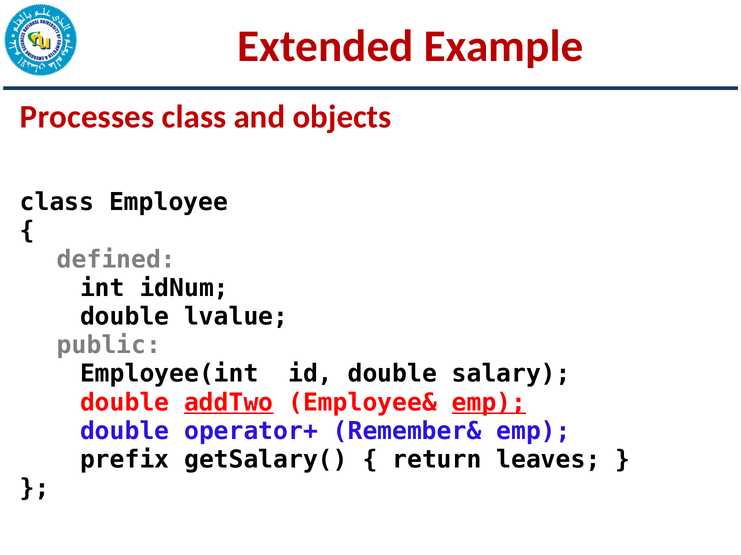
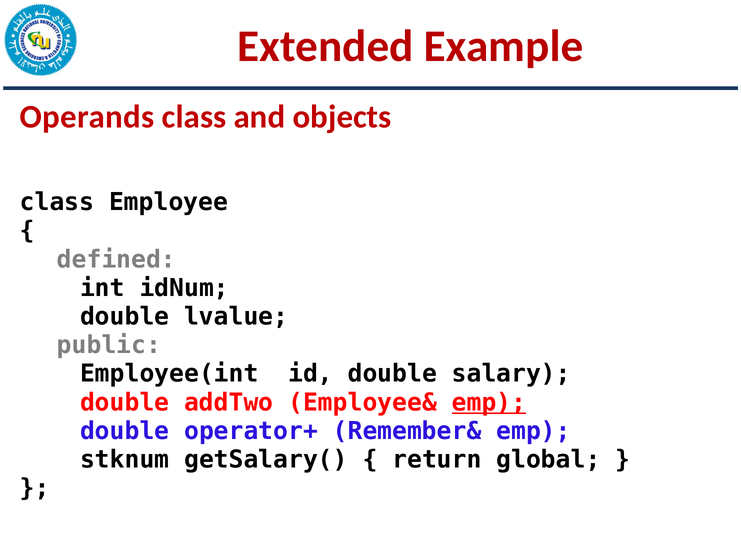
Processes: Processes -> Operands
addTwo underline: present -> none
prefix: prefix -> stknum
leaves: leaves -> global
